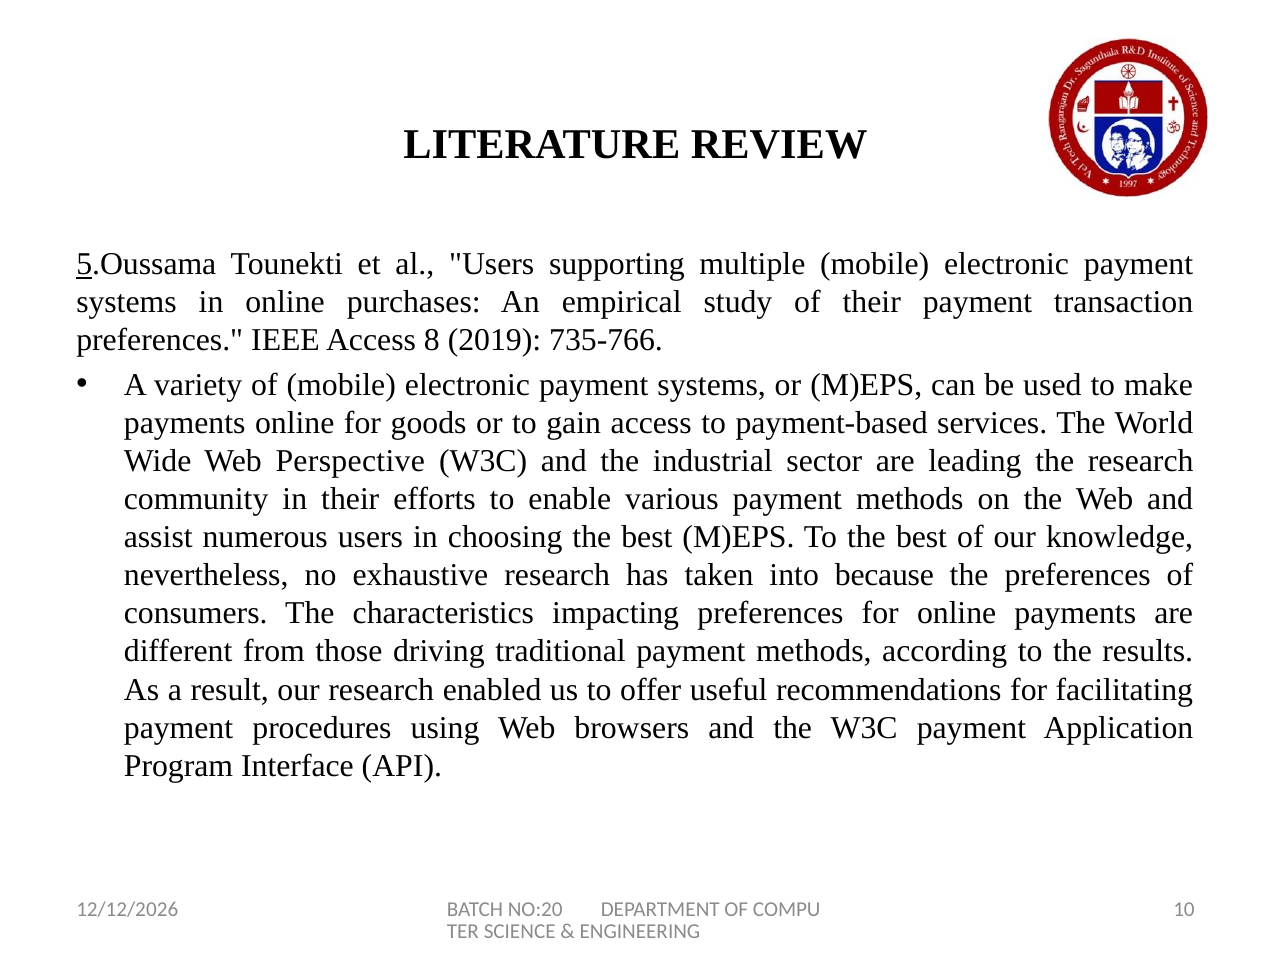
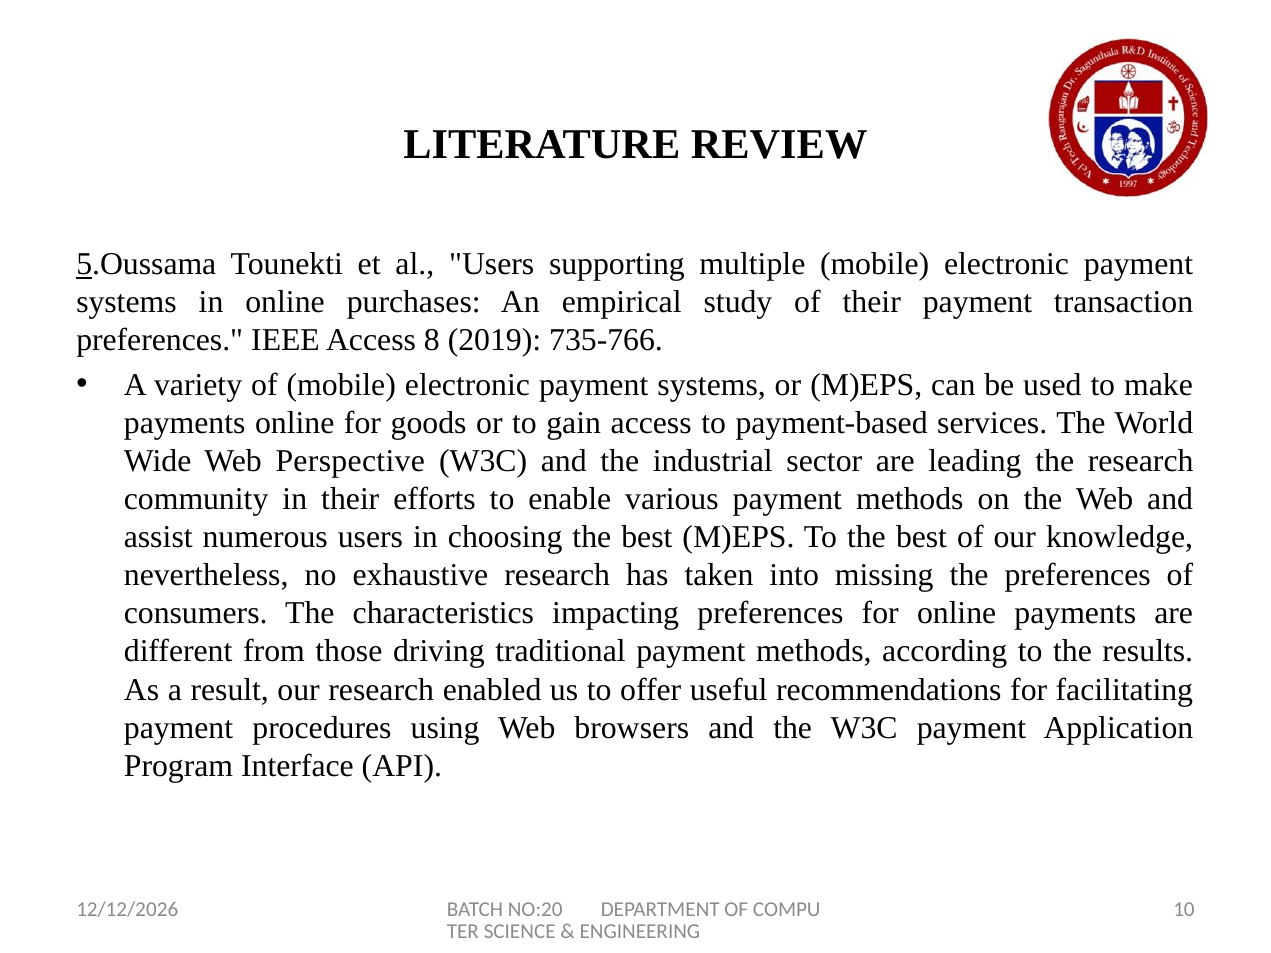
because: because -> missing
